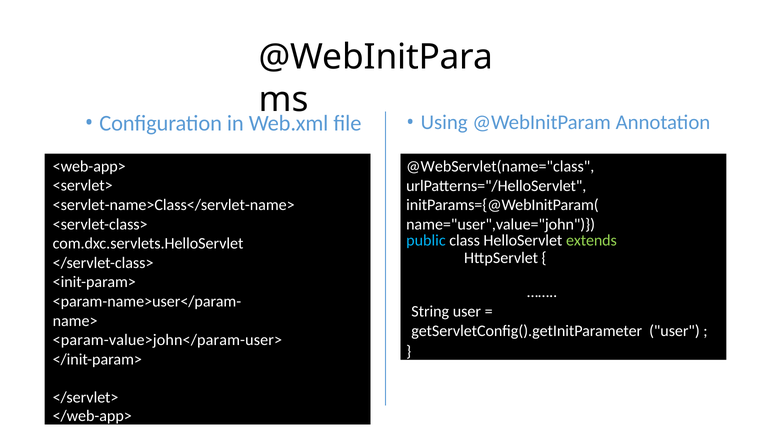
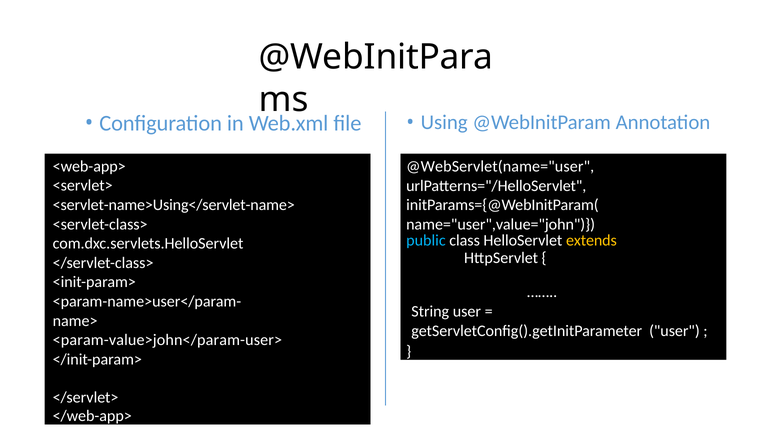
@WebServlet(name="class: @WebServlet(name="class -> @WebServlet(name="user
<servlet-name>Class</servlet-name>: <servlet-name>Class</servlet-name> -> <servlet-name>Using</servlet-name>
extends colour: light green -> yellow
